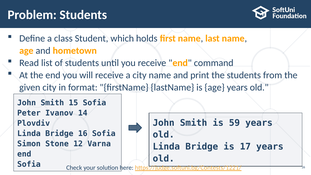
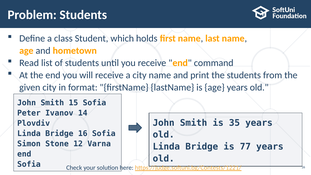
59: 59 -> 35
17: 17 -> 77
